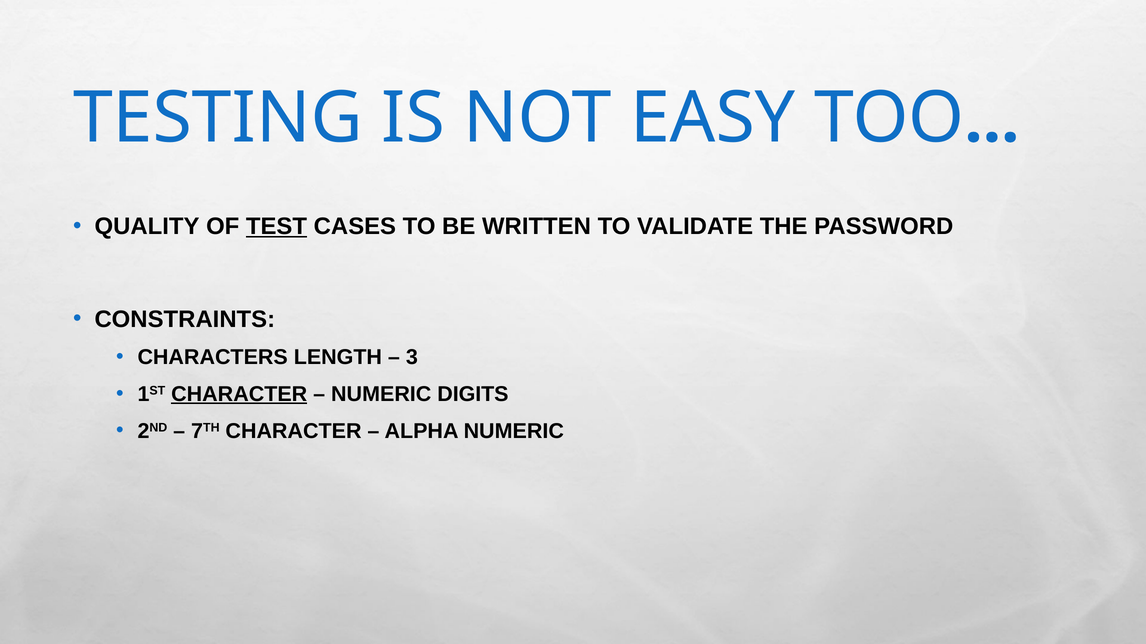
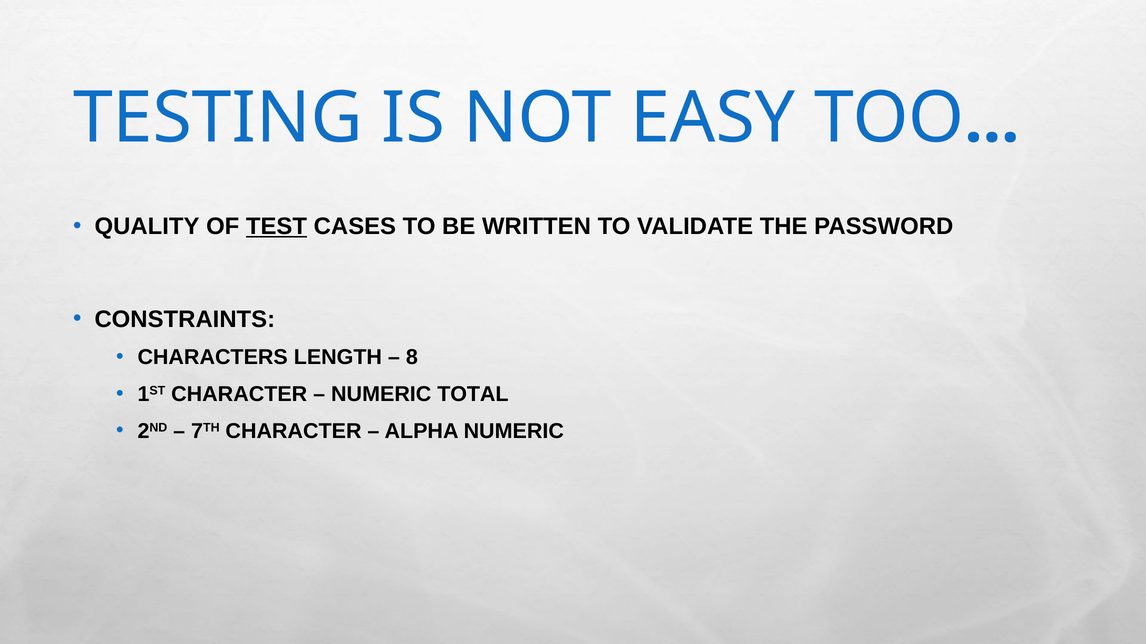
3: 3 -> 8
CHARACTER at (239, 394) underline: present -> none
DIGITS: DIGITS -> TOTAL
